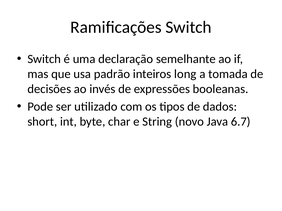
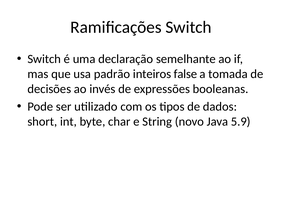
long: long -> false
6.7: 6.7 -> 5.9
